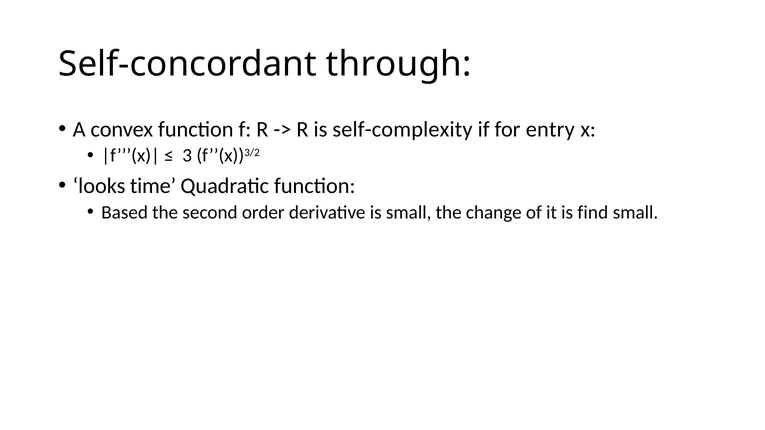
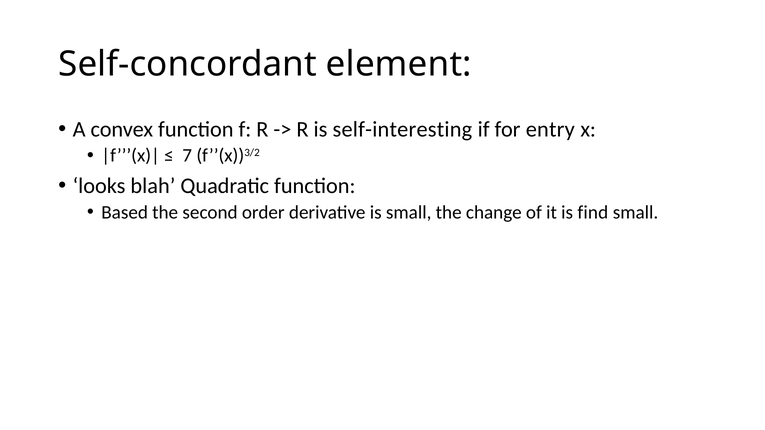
through: through -> element
self-complexity: self-complexity -> self-interesting
3: 3 -> 7
time: time -> blah
